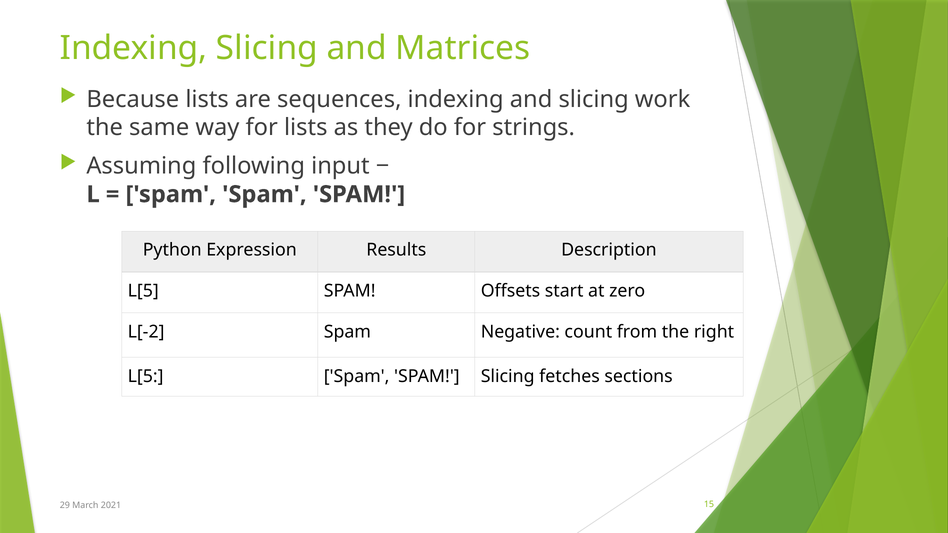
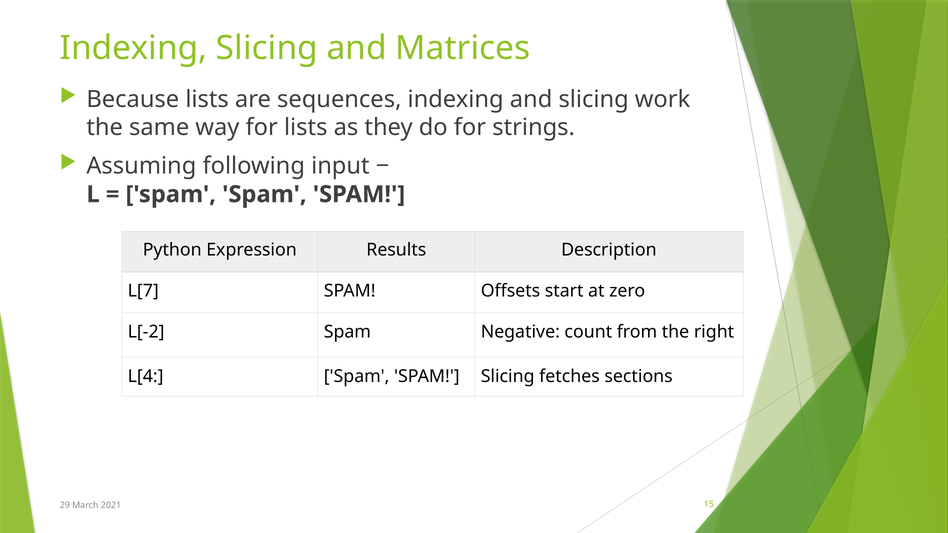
L[5 at (143, 291): L[5 -> L[7
L[5 at (146, 376): L[5 -> L[4
